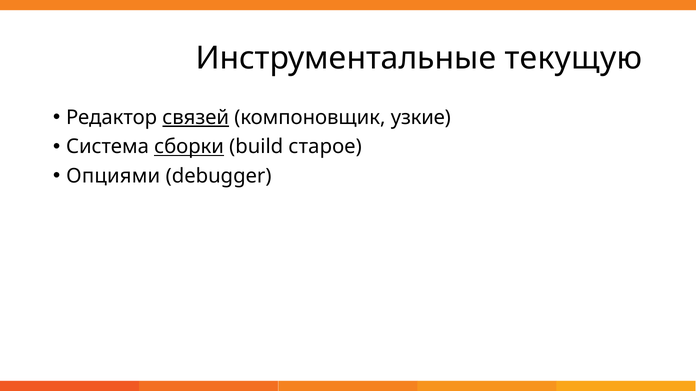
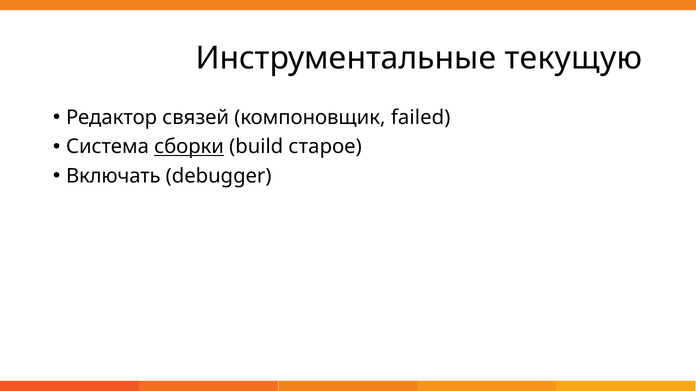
связей underline: present -> none
узкие: узкие -> failed
Опциями: Опциями -> Включать
